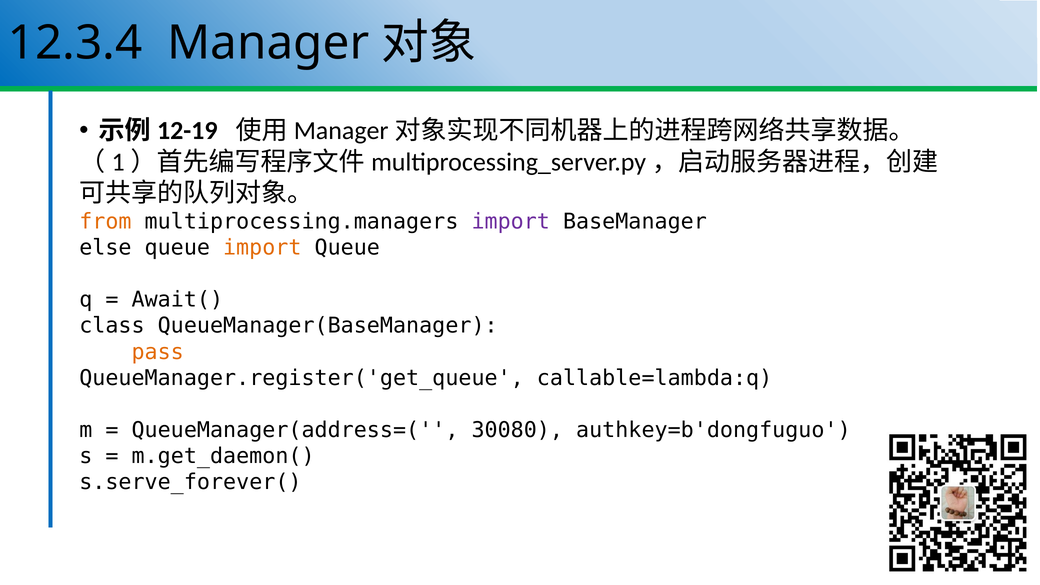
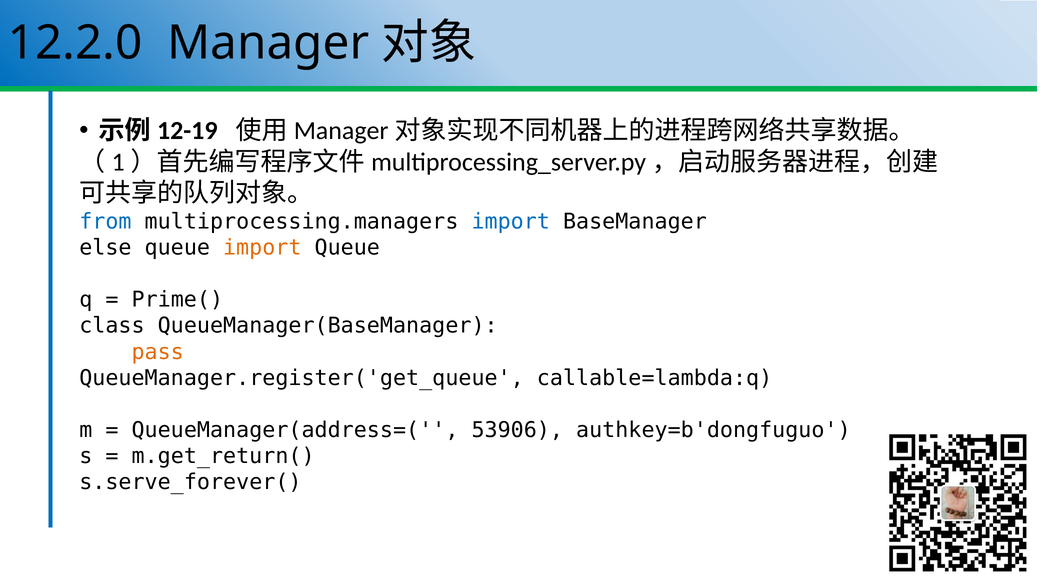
12.3.4: 12.3.4 -> 12.2.0
from colour: orange -> blue
import at (511, 222) colour: purple -> blue
Await(: Await( -> Prime(
30080: 30080 -> 53906
m.get_daemon(: m.get_daemon( -> m.get_return(
